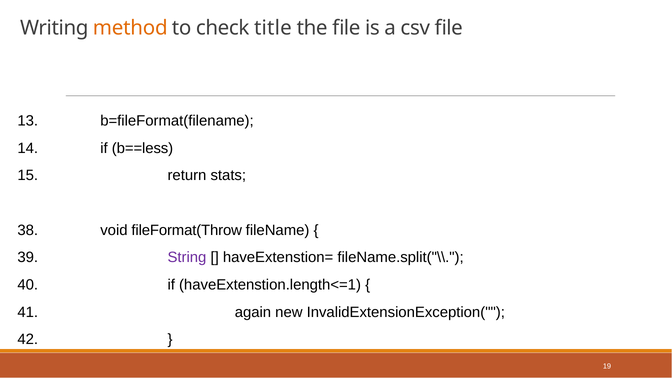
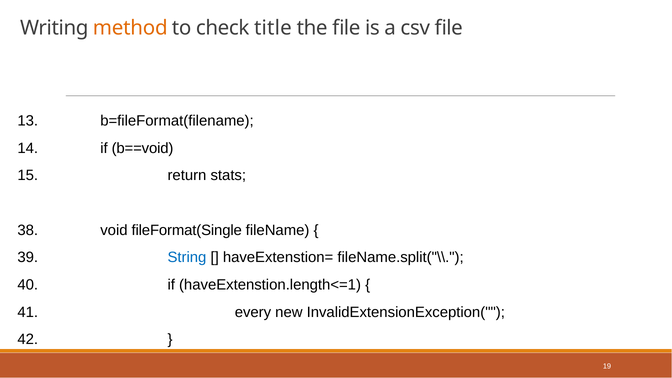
b==less: b==less -> b==void
fileFormat(Throw: fileFormat(Throw -> fileFormat(Single
String colour: purple -> blue
again: again -> every
